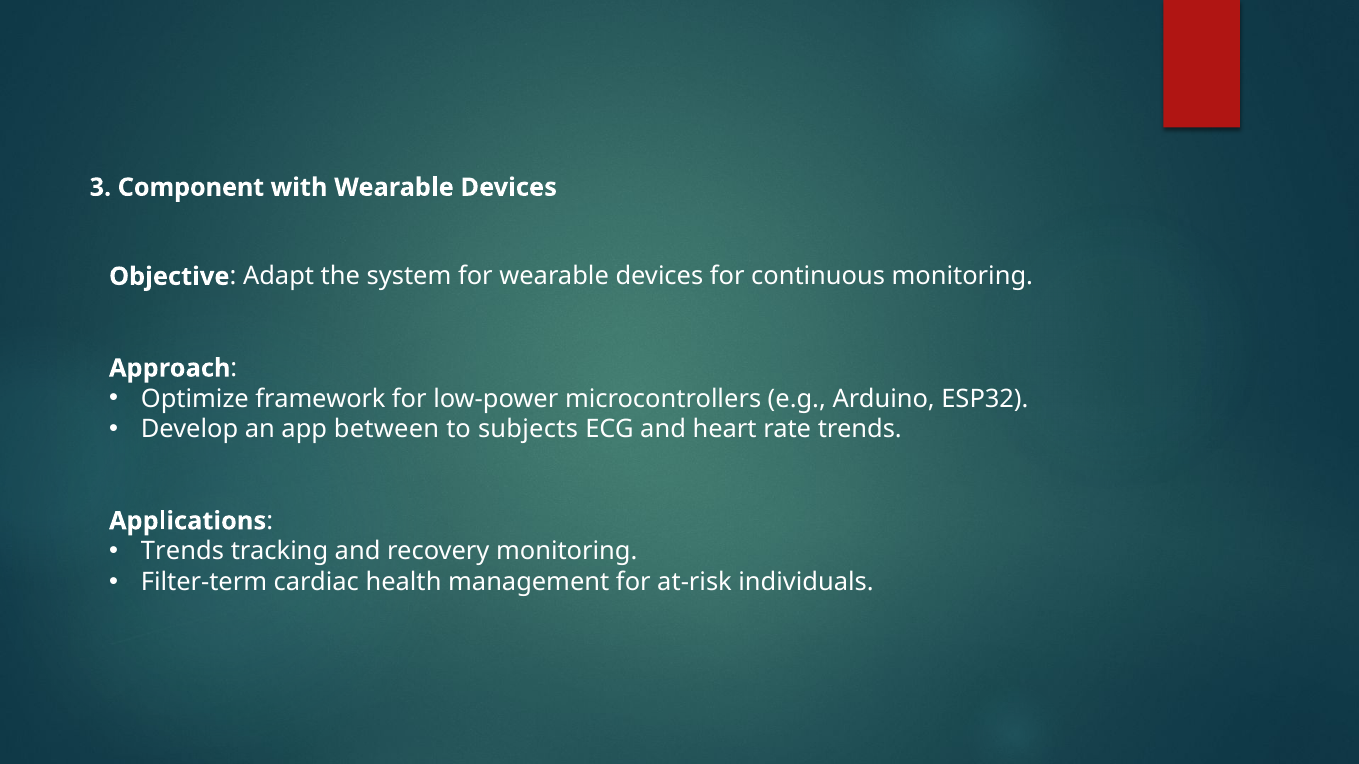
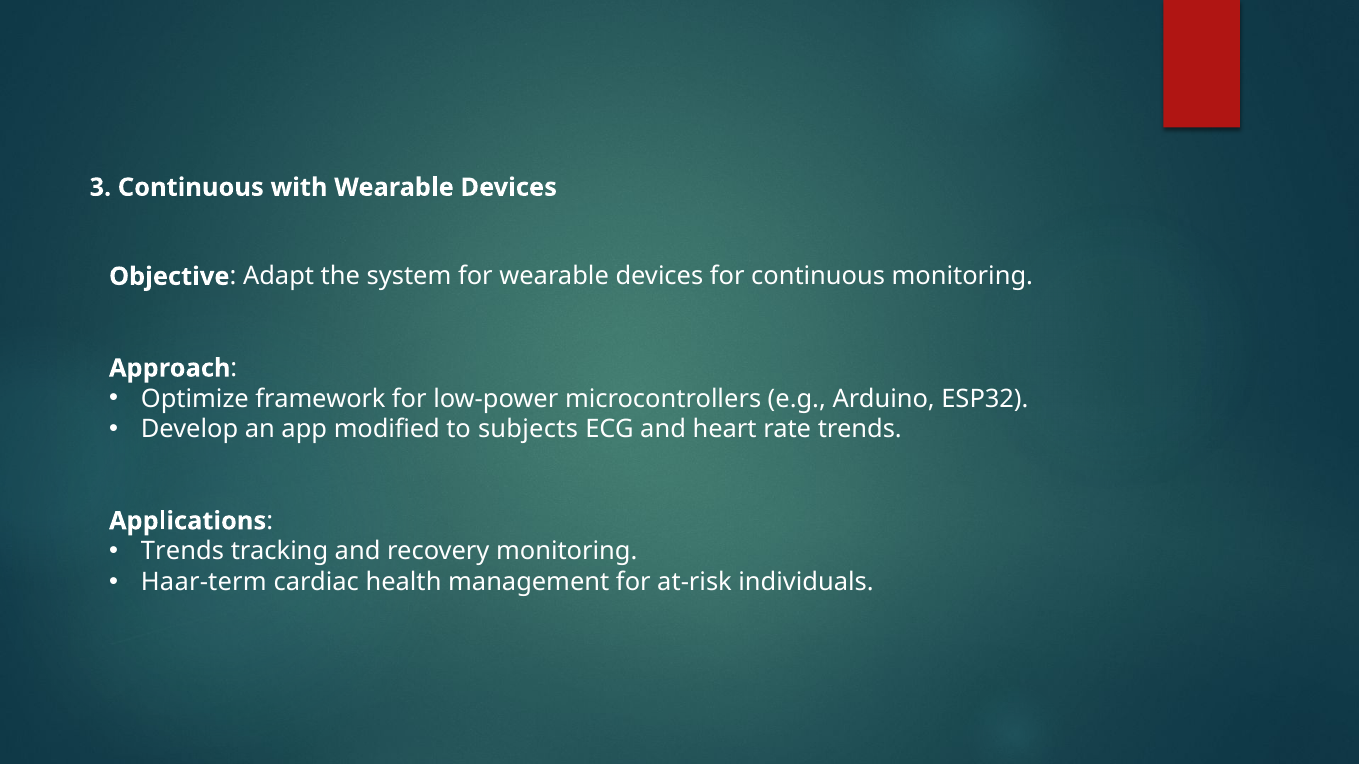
3 Component: Component -> Continuous
between: between -> modified
Filter-term: Filter-term -> Haar-term
